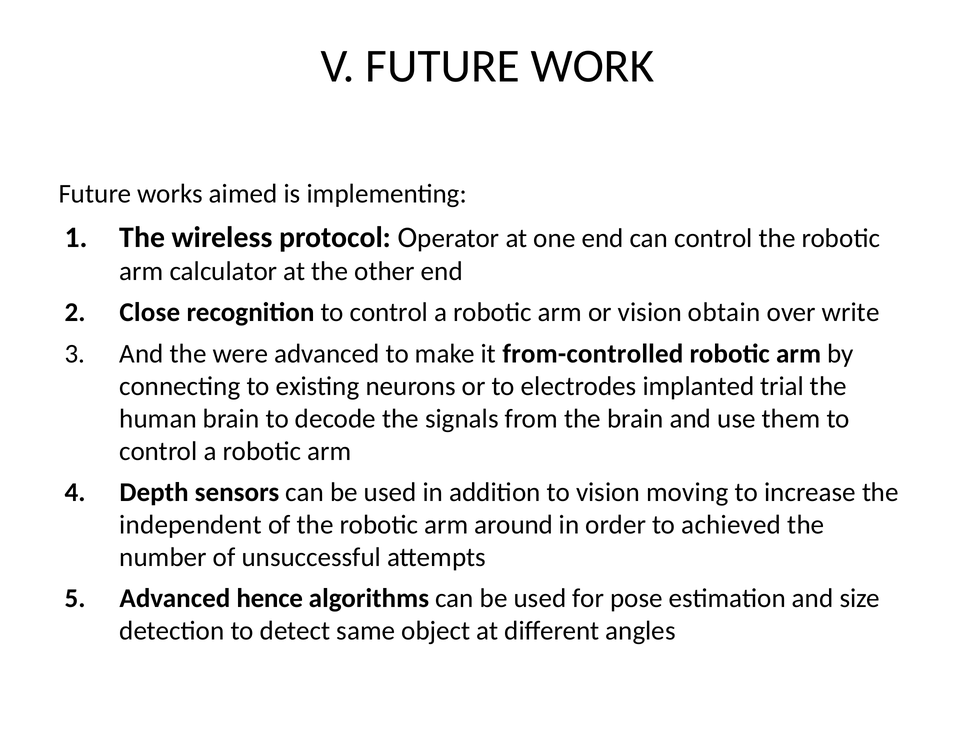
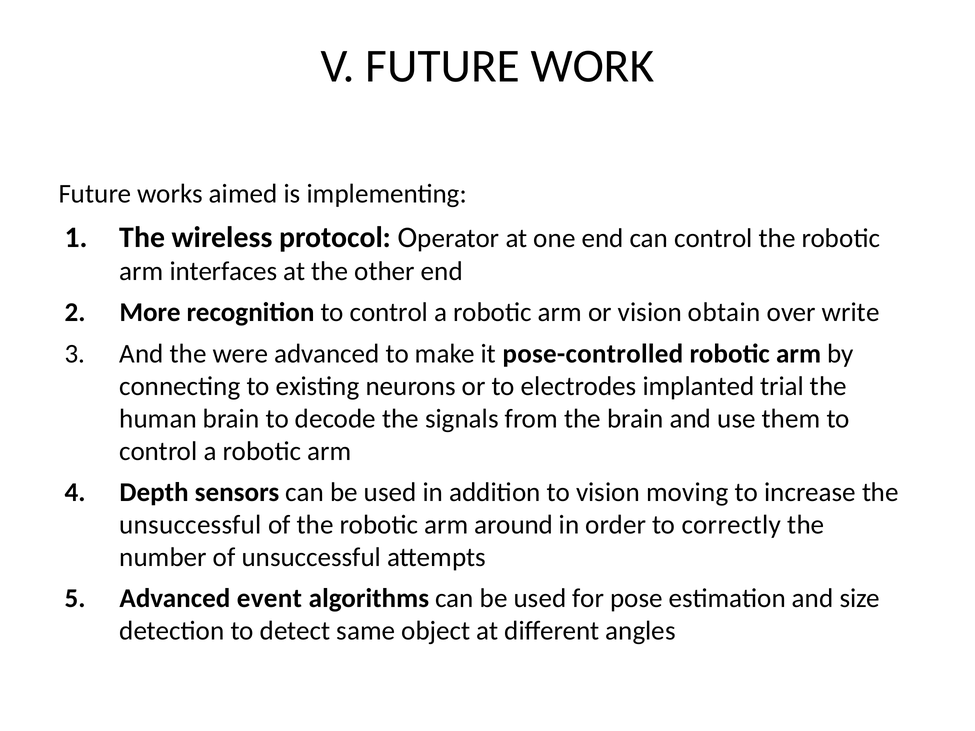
calculator: calculator -> interfaces
Close: Close -> More
from-controlled: from-controlled -> pose-controlled
independent at (191, 525): independent -> unsuccessful
achieved: achieved -> correctly
hence: hence -> event
